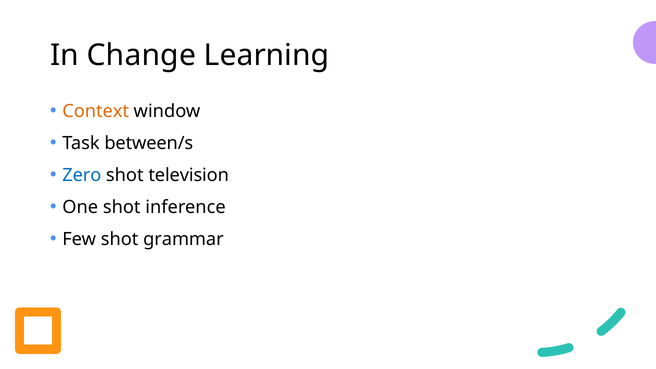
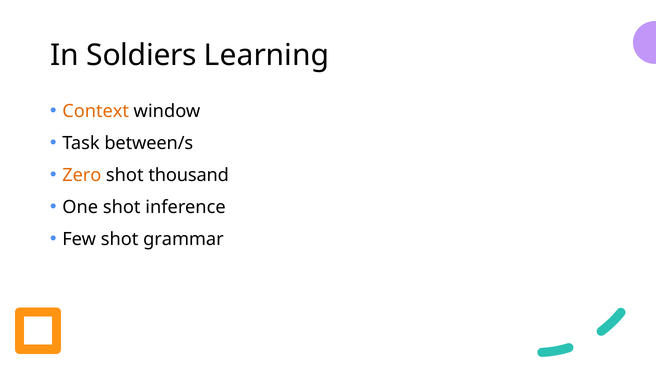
Change: Change -> Soldiers
Zero colour: blue -> orange
television: television -> thousand
